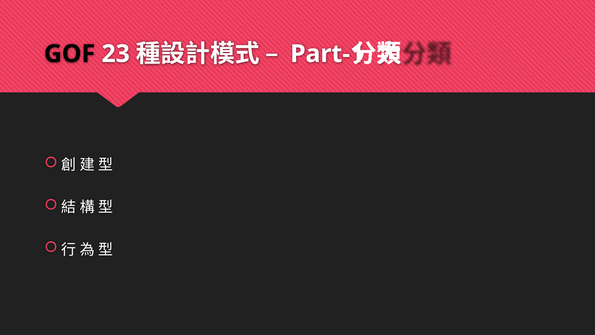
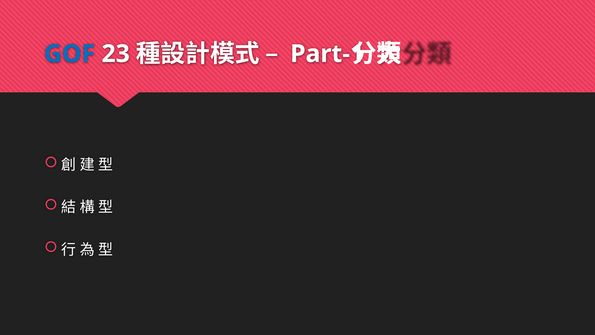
GOF colour: black -> blue
